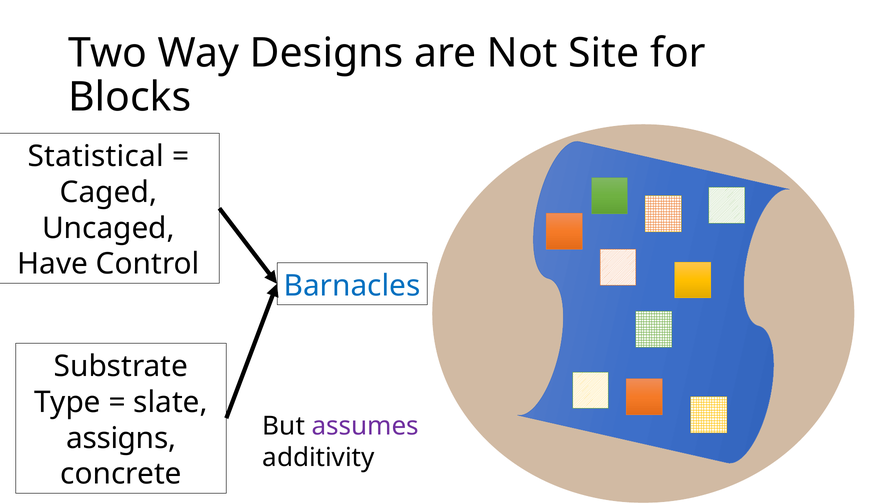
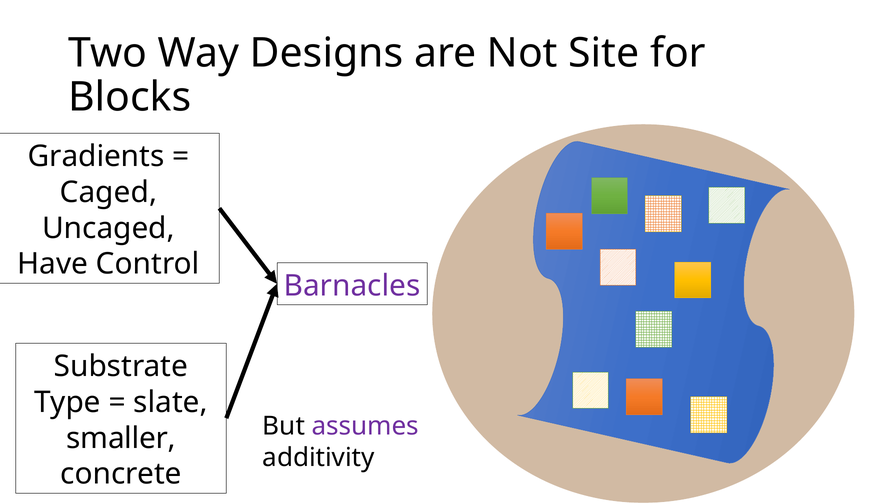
Statistical: Statistical -> Gradients
Barnacles colour: blue -> purple
assigns: assigns -> smaller
